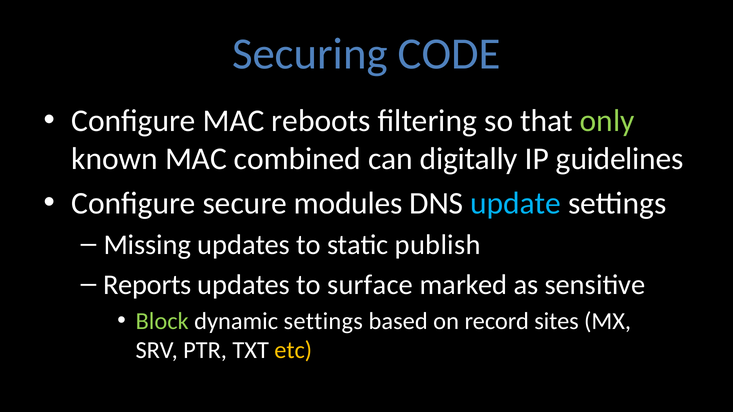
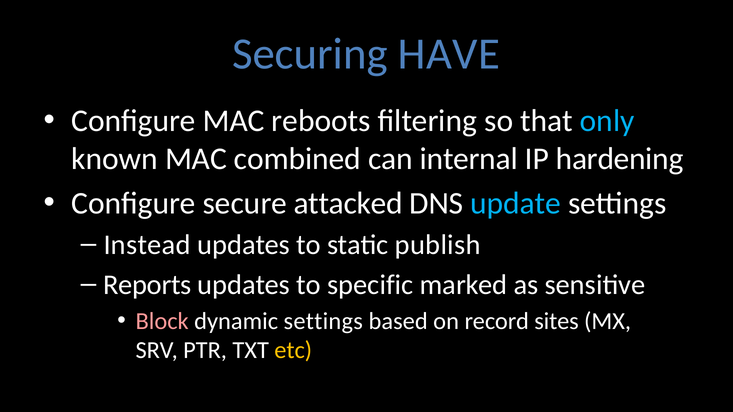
CODE: CODE -> HAVE
only colour: light green -> light blue
digitally: digitally -> internal
guidelines: guidelines -> hardening
modules: modules -> attacked
Missing: Missing -> Instead
surface: surface -> specific
Block colour: light green -> pink
